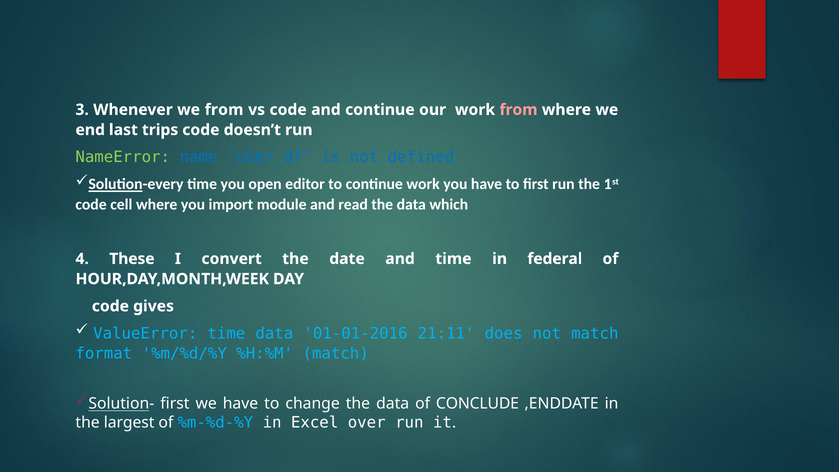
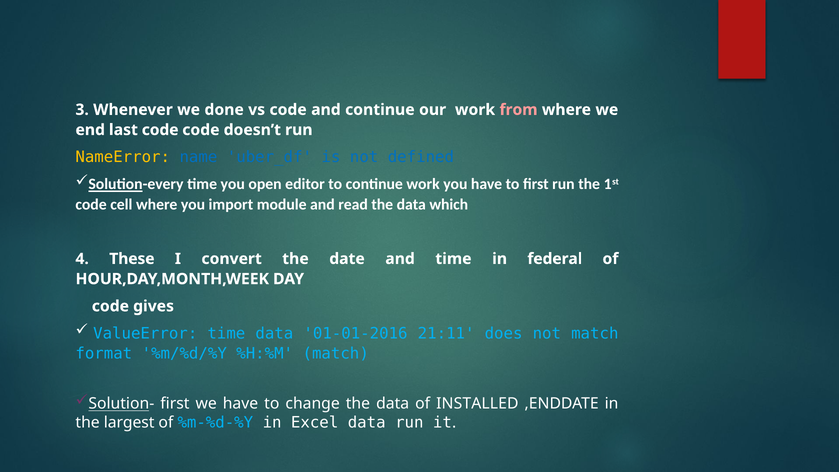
we from: from -> done
last trips: trips -> code
NameError colour: light green -> yellow
CONCLUDE: CONCLUDE -> INSTALLED
Excel over: over -> data
